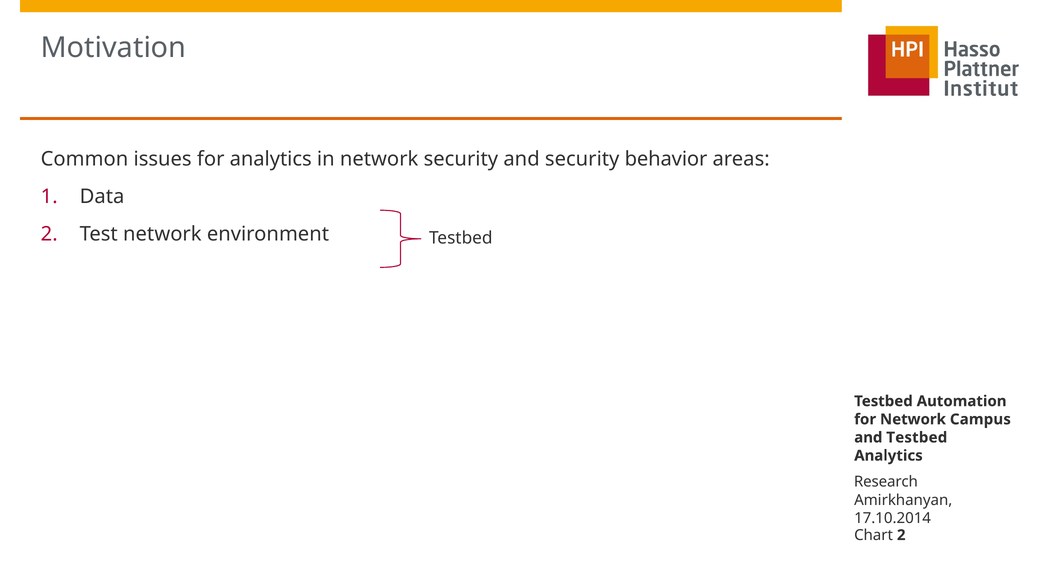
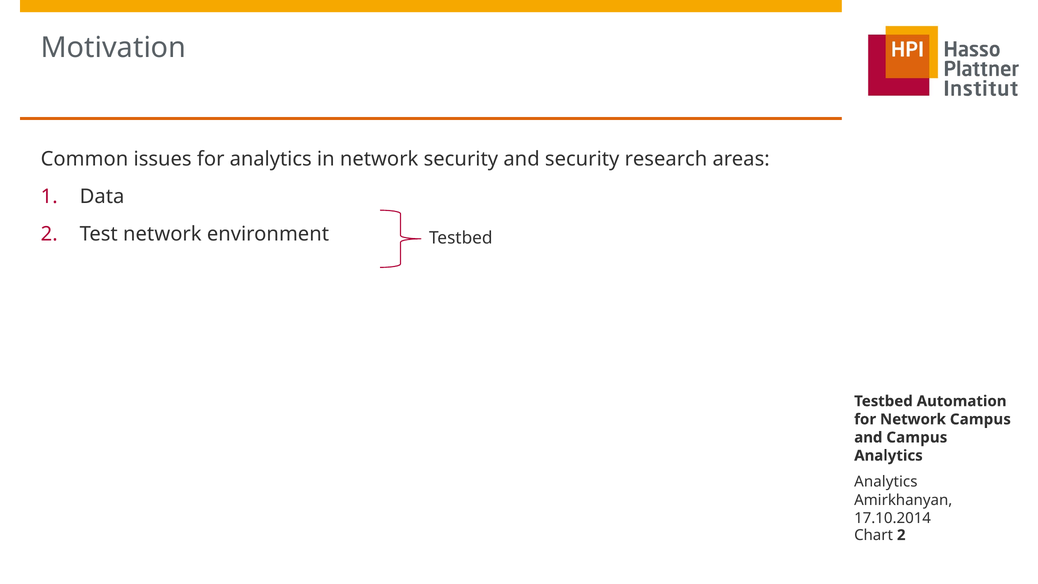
behavior: behavior -> research
and Testbed: Testbed -> Campus
Research at (886, 482): Research -> Analytics
